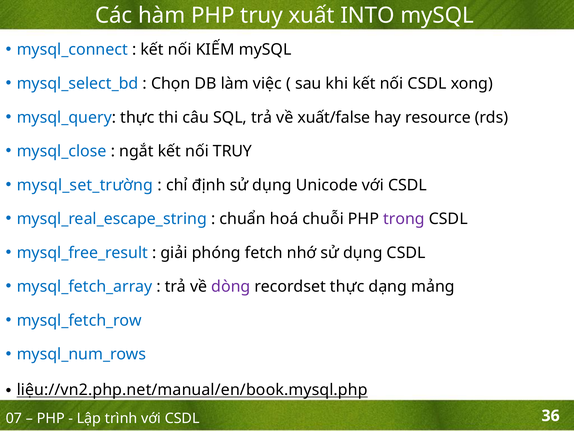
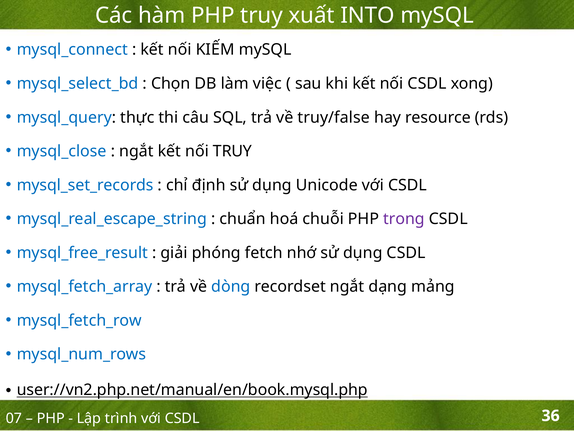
xuất/false: xuất/false -> truy/false
mysql_set_trường: mysql_set_trường -> mysql_set_records
dòng colour: purple -> blue
recordset thực: thực -> ngắt
liệu://vn2.php.net/manual/en/book.mysql.php: liệu://vn2.php.net/manual/en/book.mysql.php -> user://vn2.php.net/manual/en/book.mysql.php
